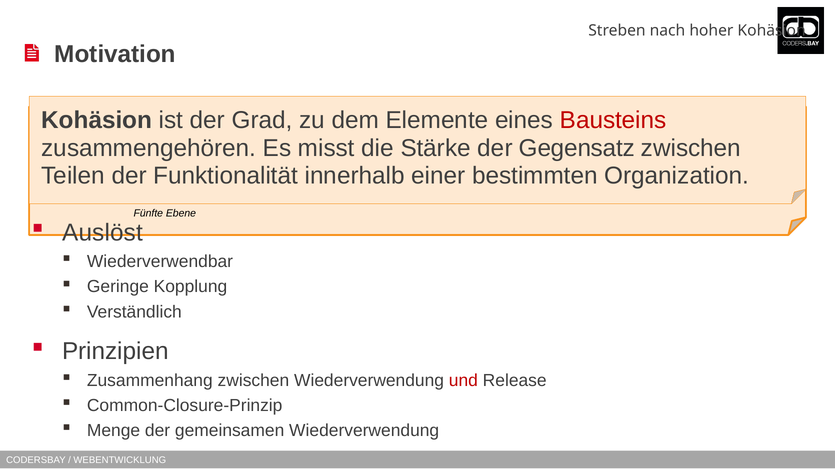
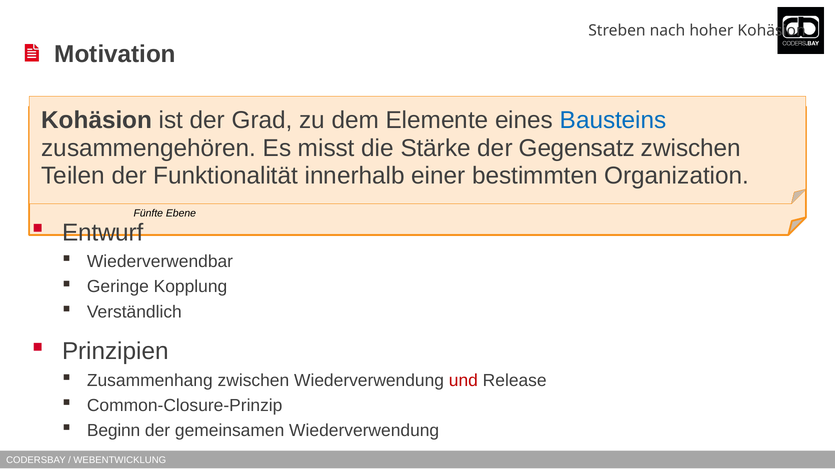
Bausteins colour: red -> blue
Auslöst: Auslöst -> Entwurf
Menge: Menge -> Beginn
